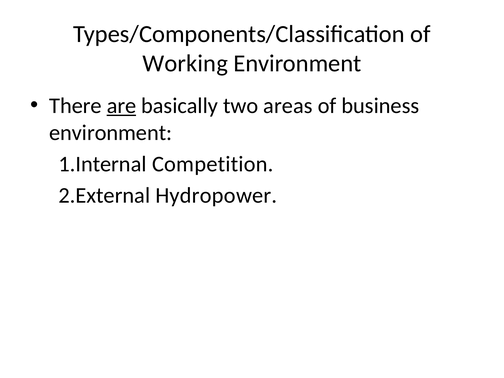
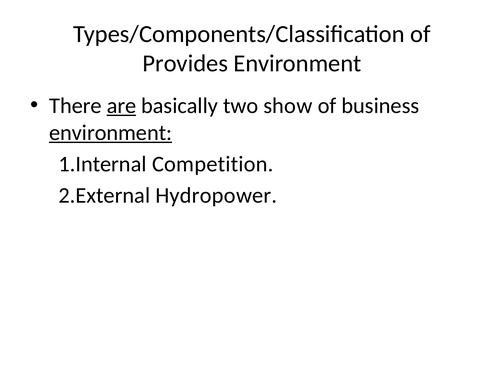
Working: Working -> Provides
areas: areas -> show
environment at (111, 133) underline: none -> present
